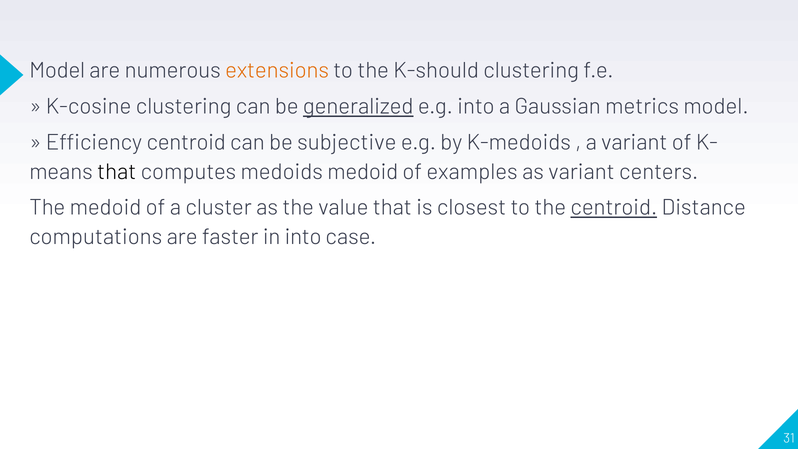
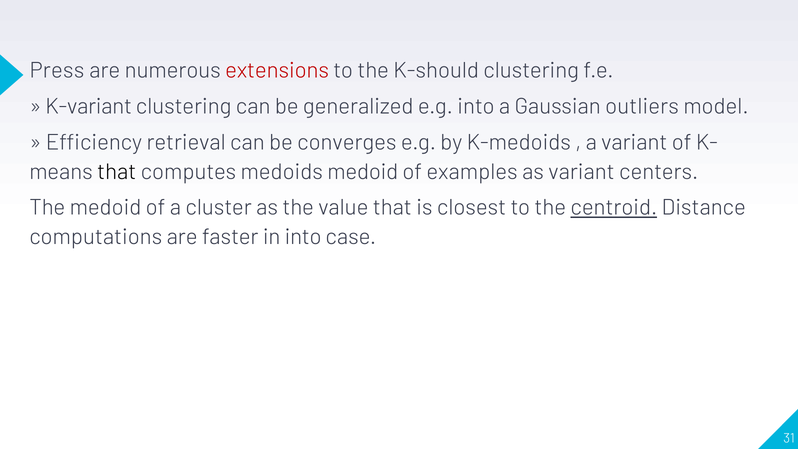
Model at (57, 71): Model -> Press
extensions colour: orange -> red
K-cosine: K-cosine -> K-variant
generalized underline: present -> none
metrics: metrics -> outliers
Efficiency centroid: centroid -> retrieval
subjective: subjective -> converges
